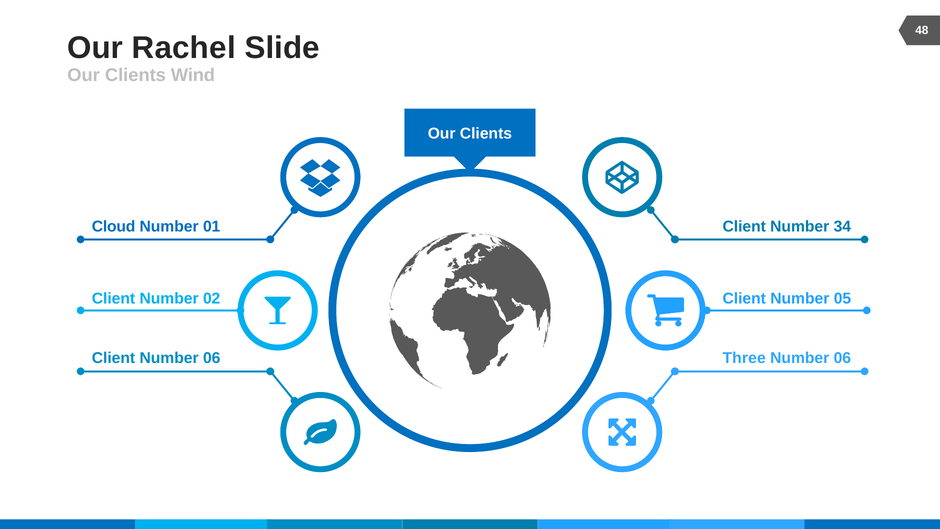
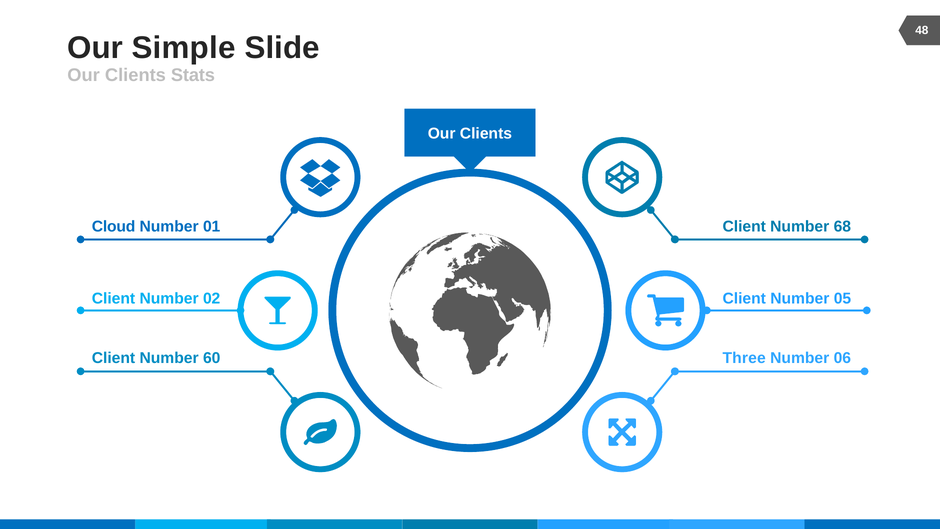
Rachel: Rachel -> Simple
Wind: Wind -> Stats
34: 34 -> 68
Client Number 06: 06 -> 60
